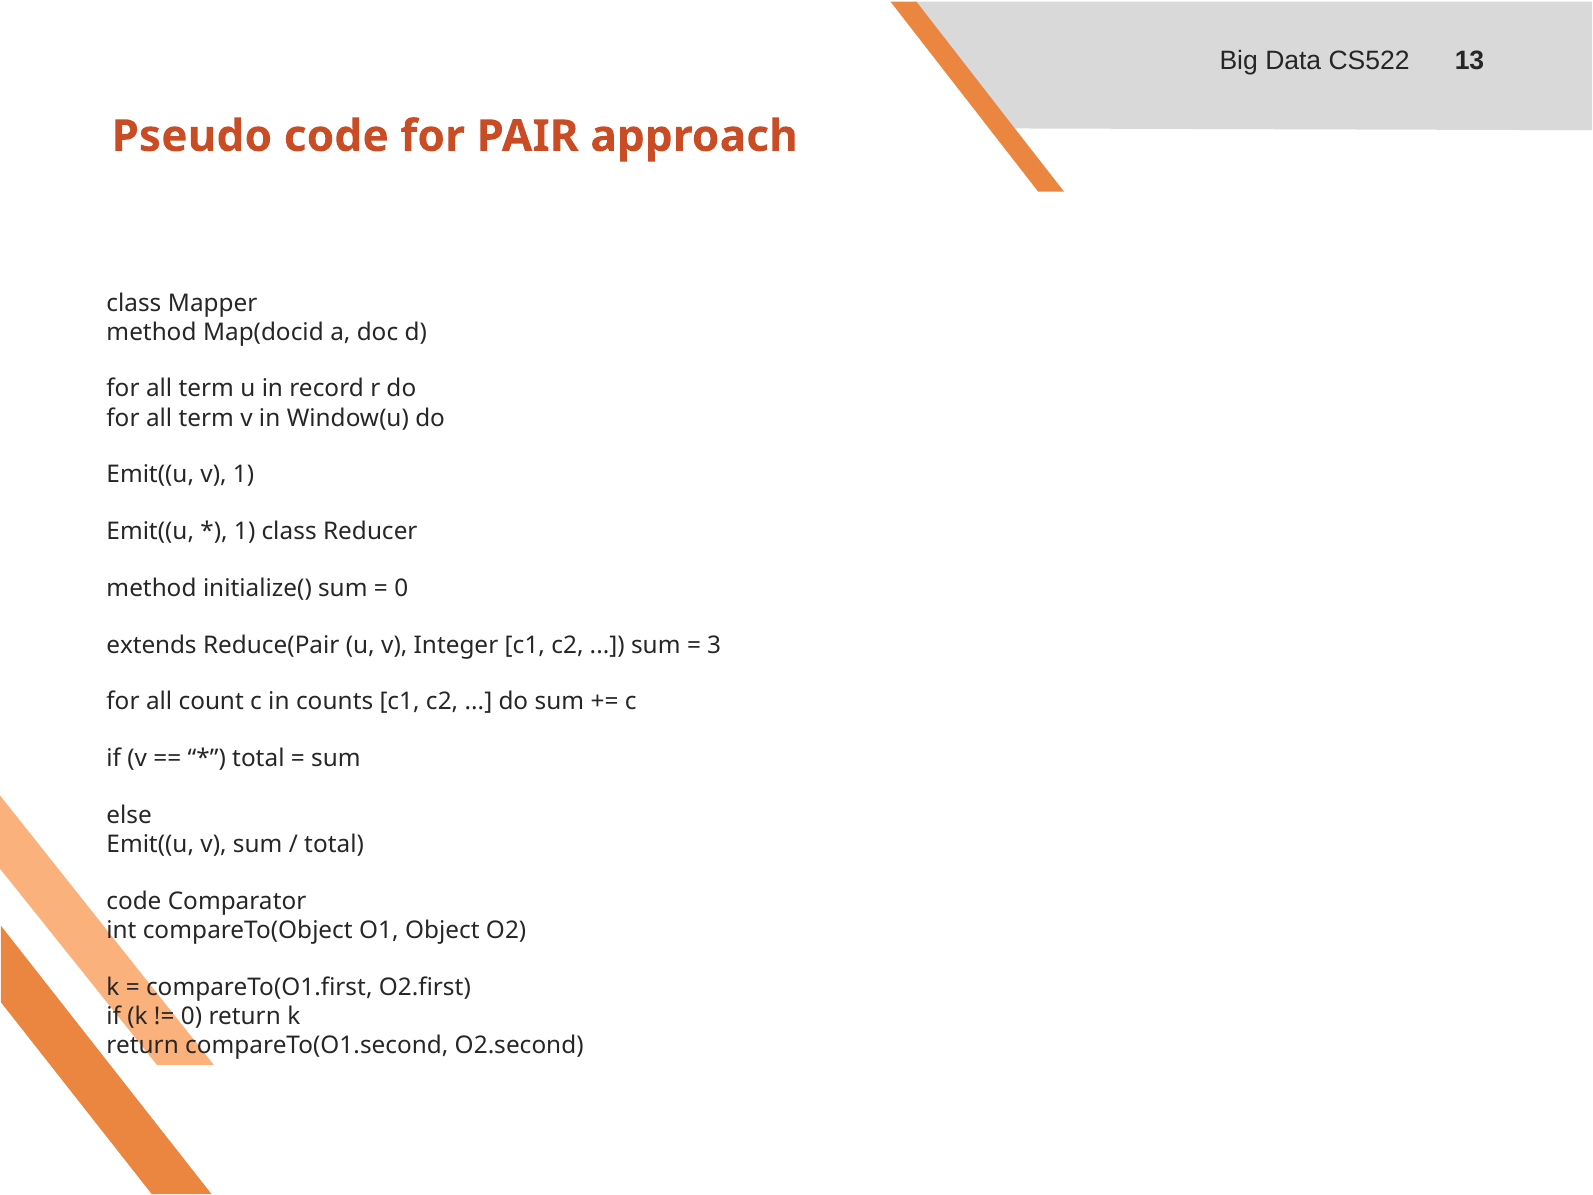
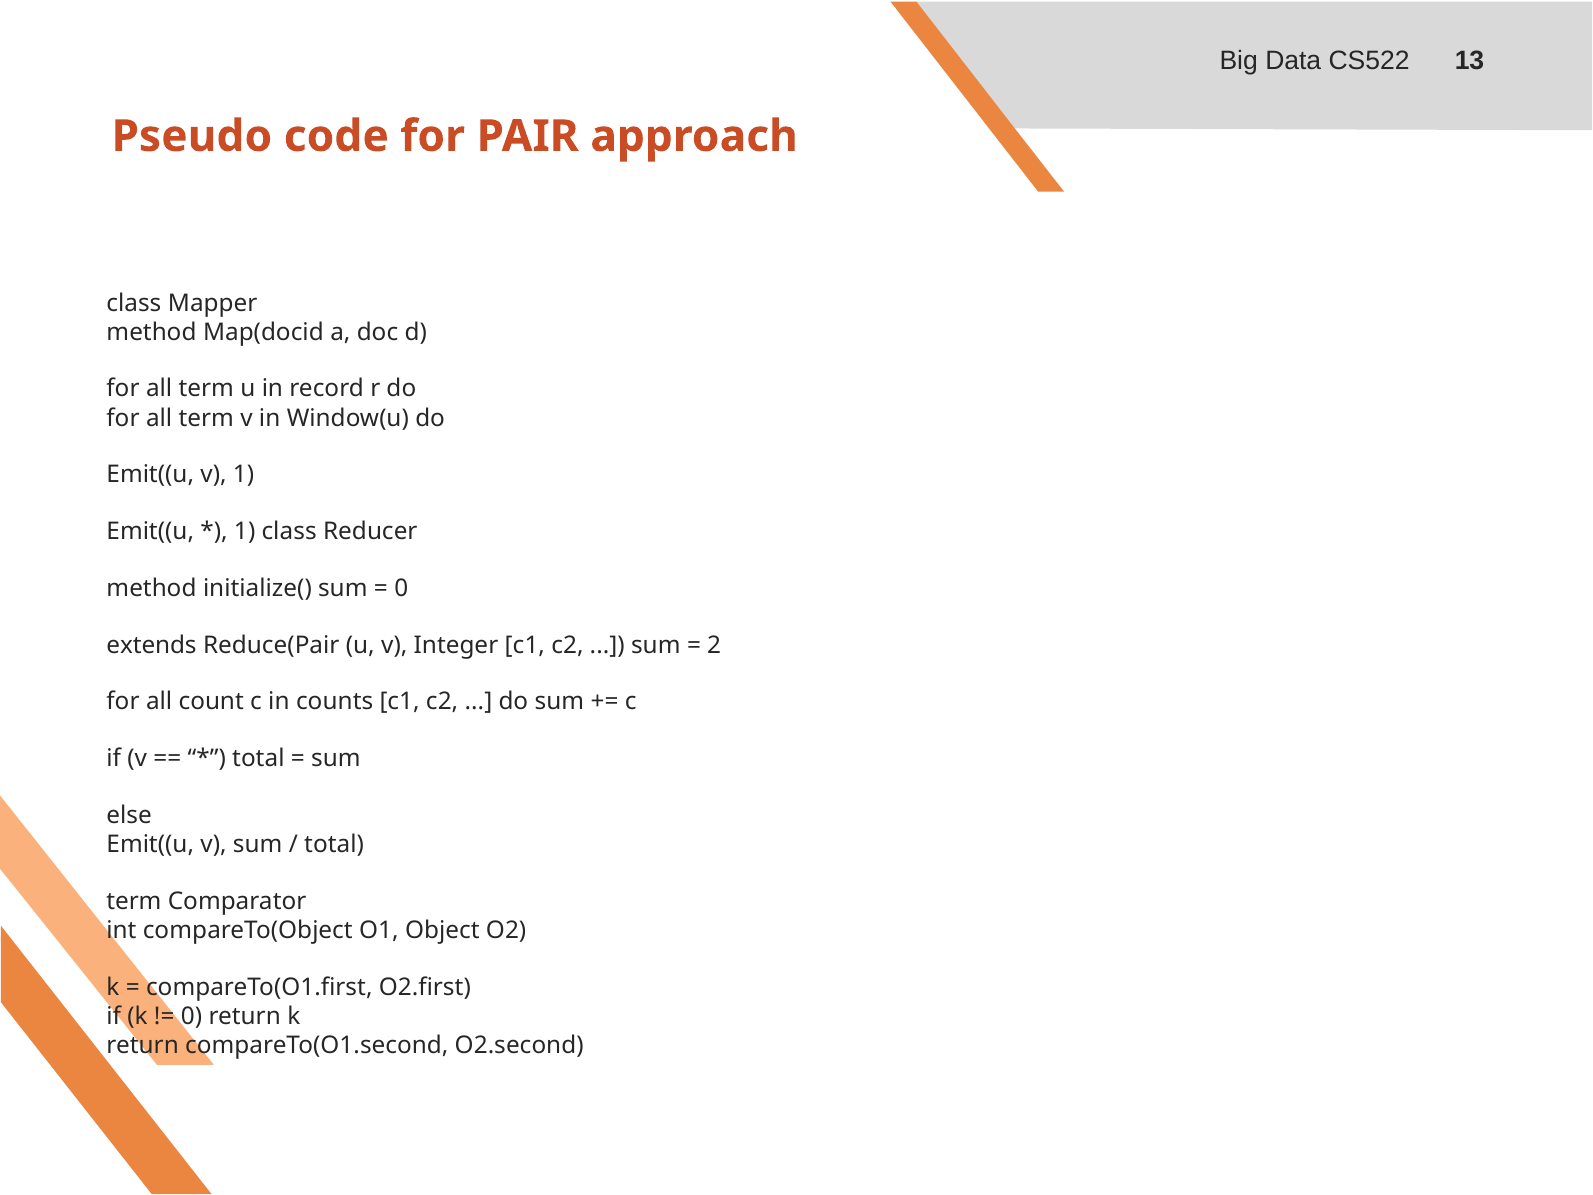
3: 3 -> 2
code at (134, 901): code -> term
